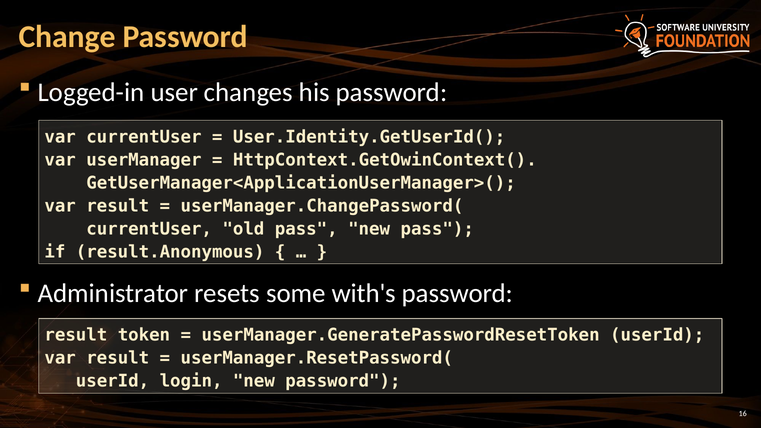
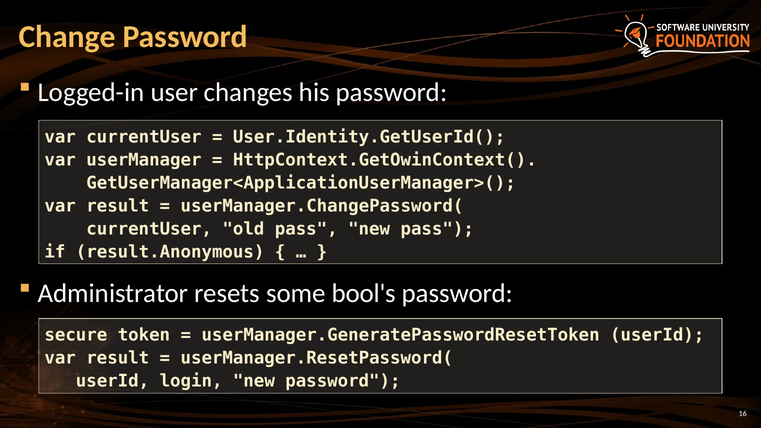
with's: with's -> bool's
result at (76, 335): result -> secure
